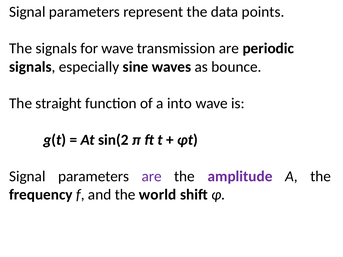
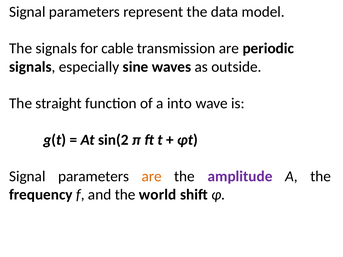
points: points -> model
for wave: wave -> cable
bounce: bounce -> outside
are at (152, 177) colour: purple -> orange
